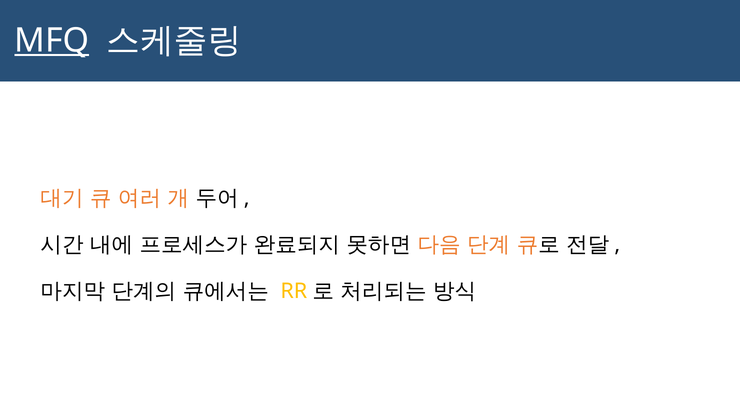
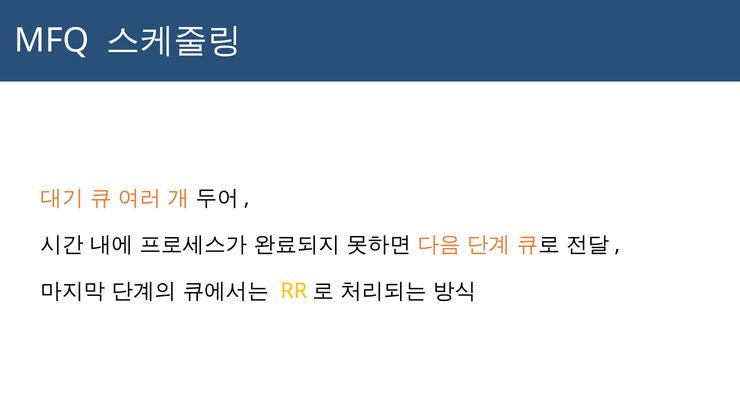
MFQ underline: present -> none
